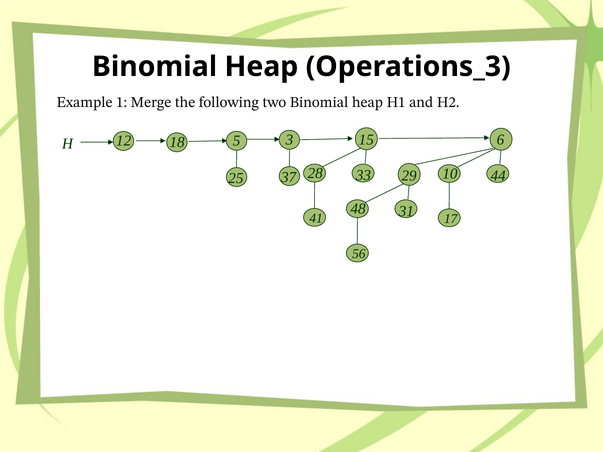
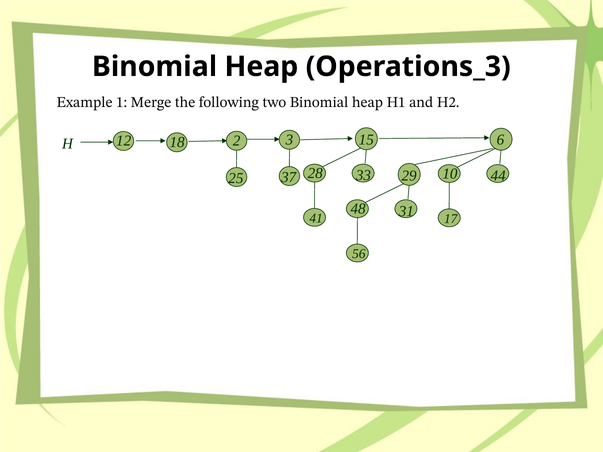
5: 5 -> 2
